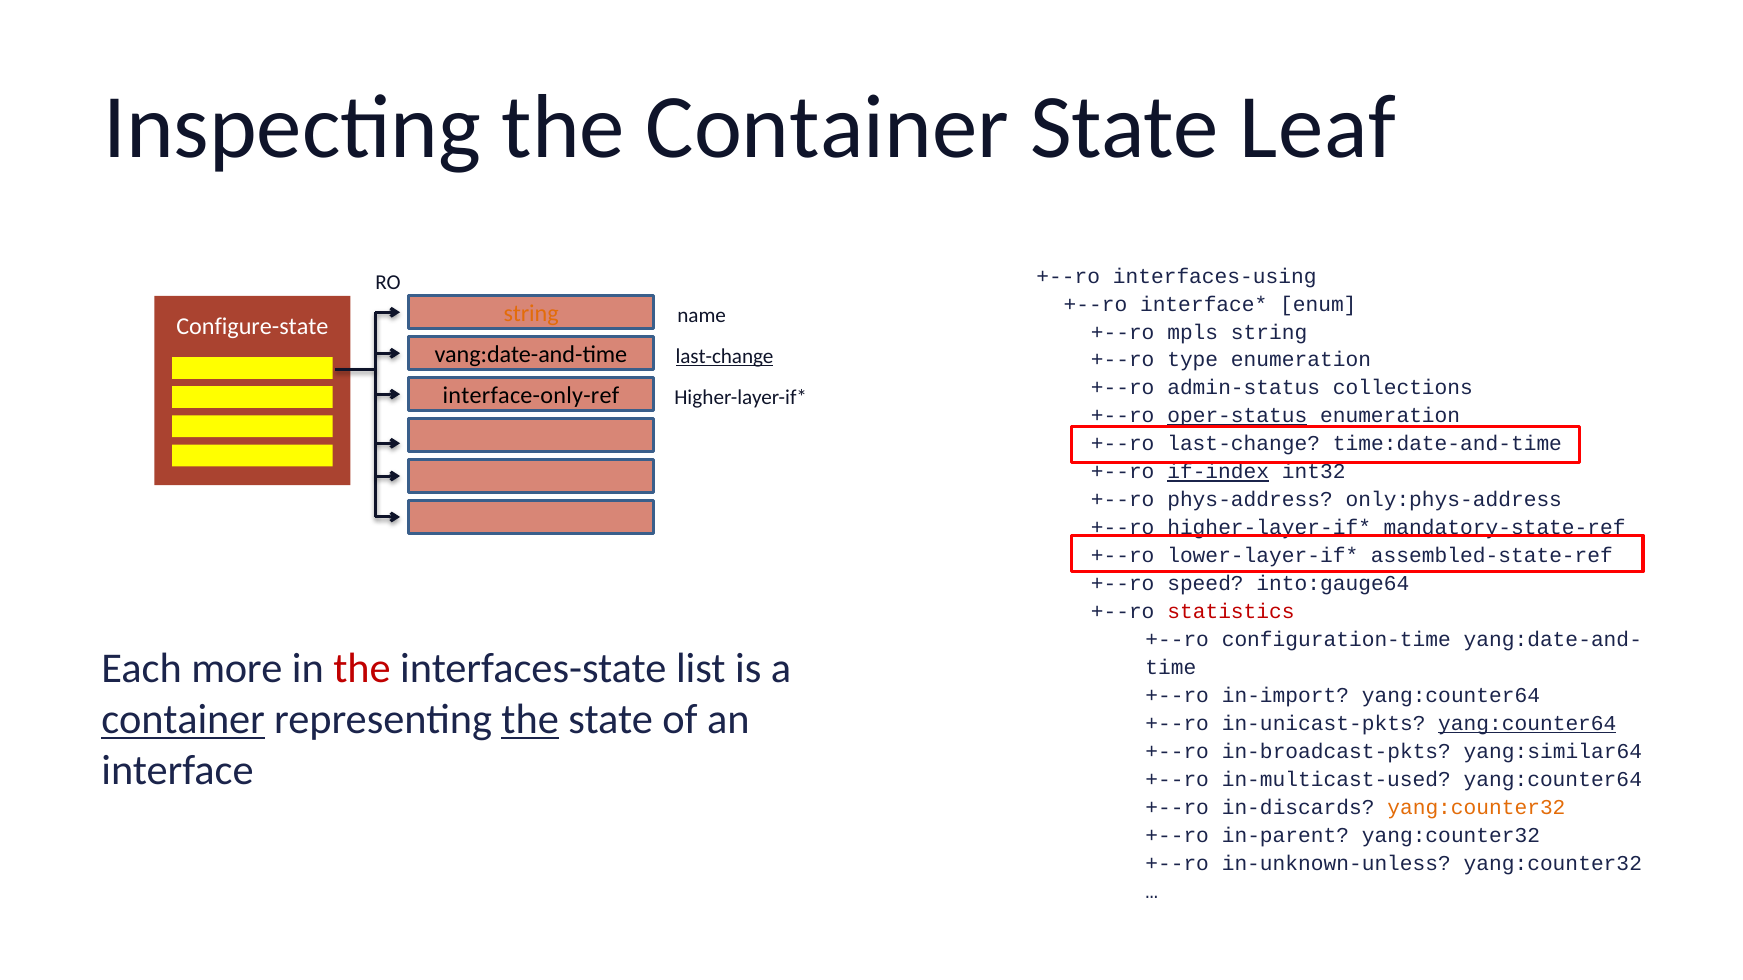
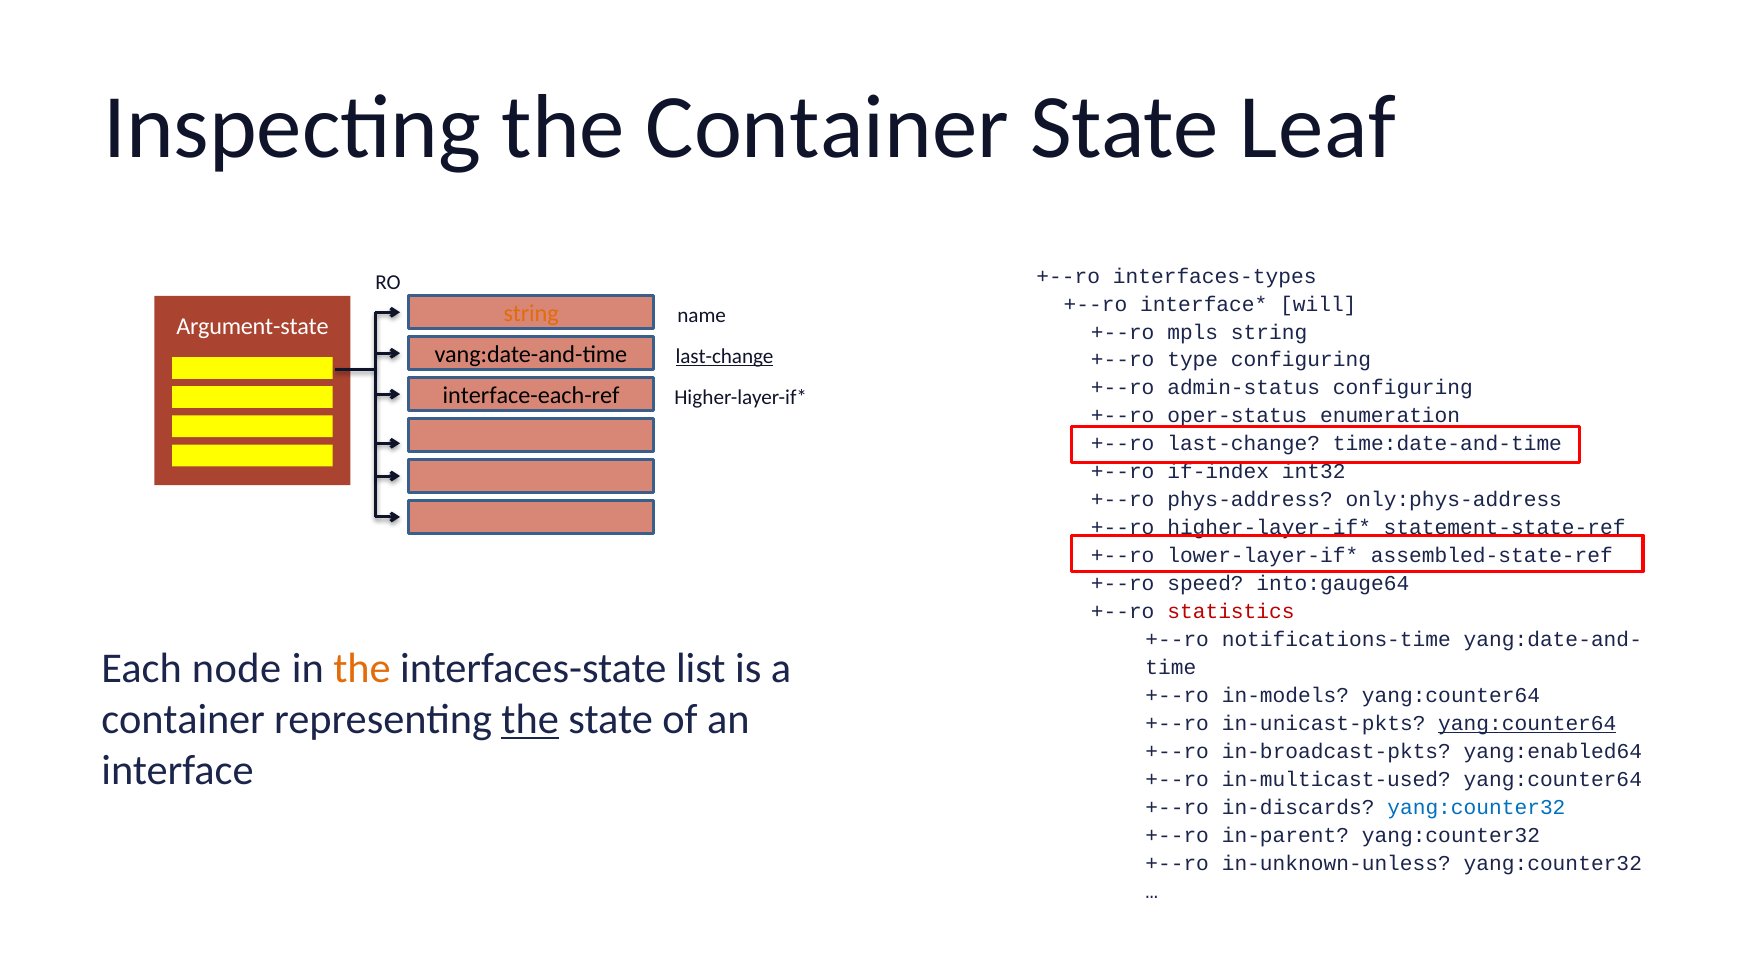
interfaces-using: interfaces-using -> interfaces-types
enum: enum -> will
Configure-state: Configure-state -> Argument-state
type enumeration: enumeration -> configuring
admin-status collections: collections -> configuring
interface-only-ref: interface-only-ref -> interface-each-ref
oper-status underline: present -> none
if-index underline: present -> none
mandatory-state-ref: mandatory-state-ref -> statement-state-ref
configuration-time: configuration-time -> notifications-time
more: more -> node
the at (362, 669) colour: red -> orange
in-import: in-import -> in-models
container at (183, 720) underline: present -> none
yang:similar64: yang:similar64 -> yang:enabled64
yang:counter32 at (1476, 808) colour: orange -> blue
